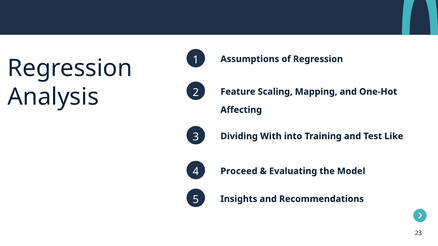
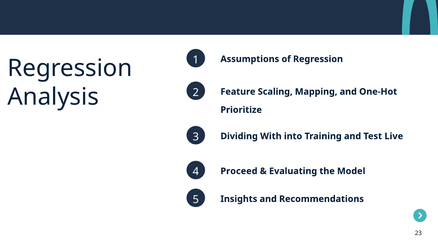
Affecting: Affecting -> Prioritize
Like: Like -> Live
